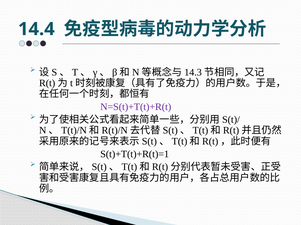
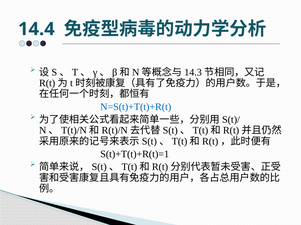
N=S(t)+T(t)+R(t colour: purple -> blue
